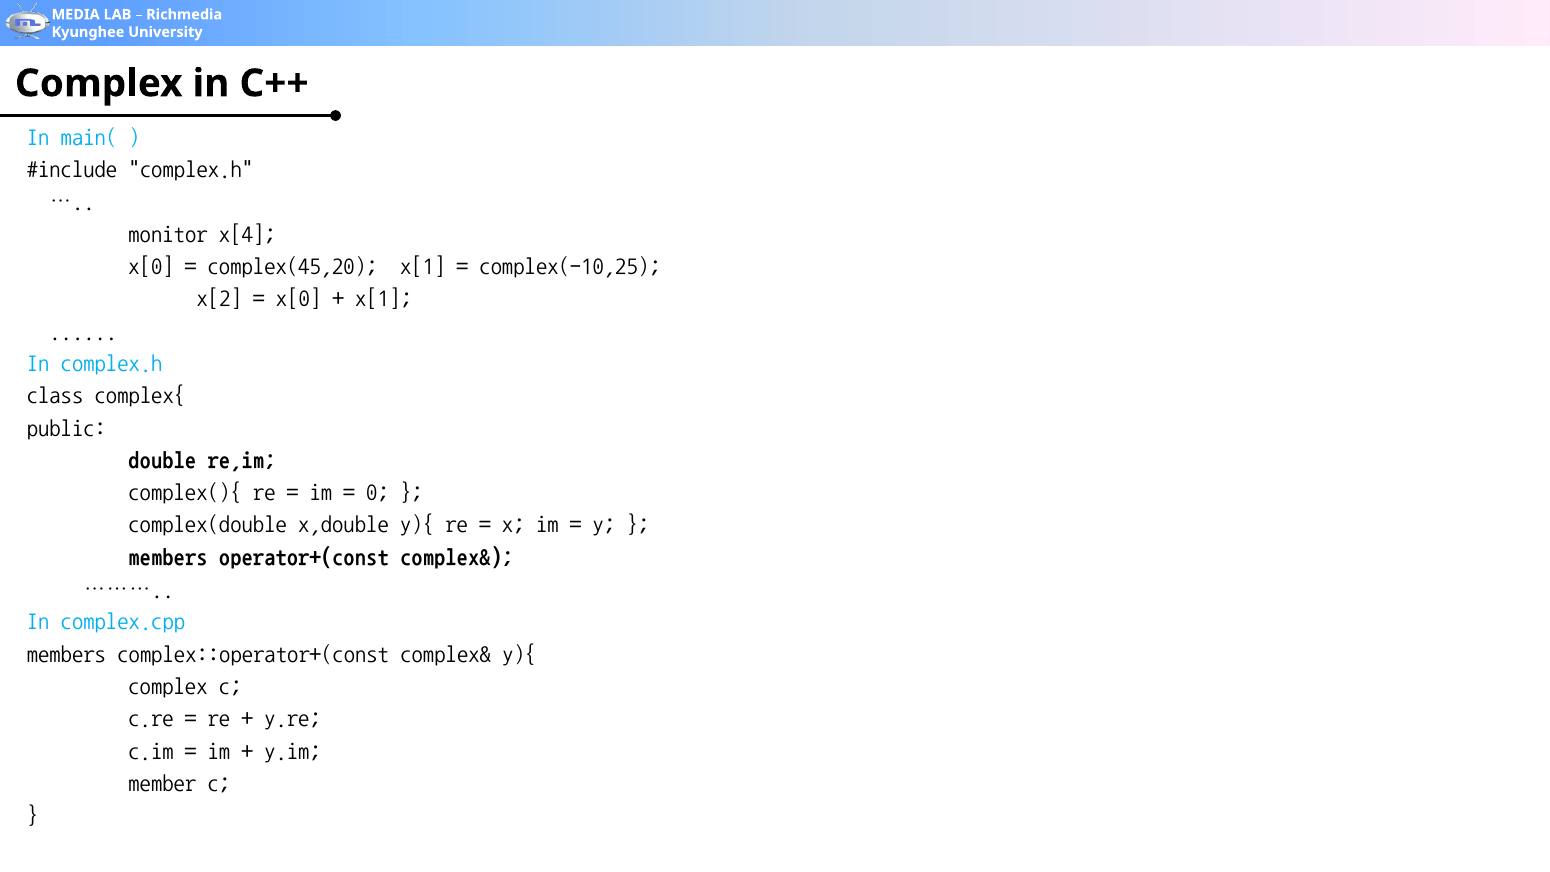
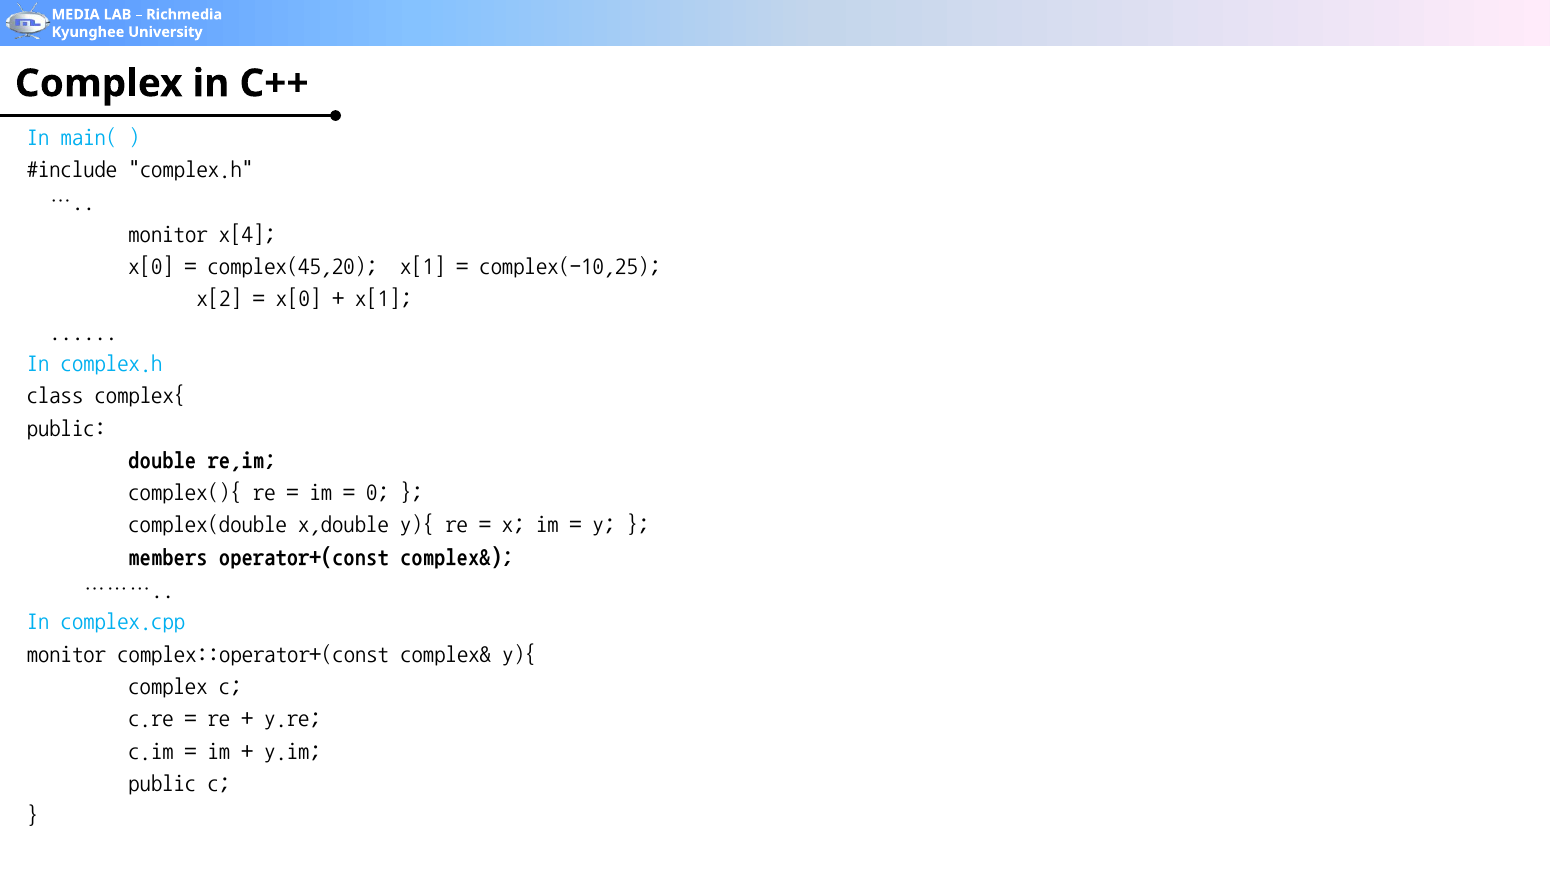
members at (66, 654): members -> monitor
member at (162, 783): member -> public
